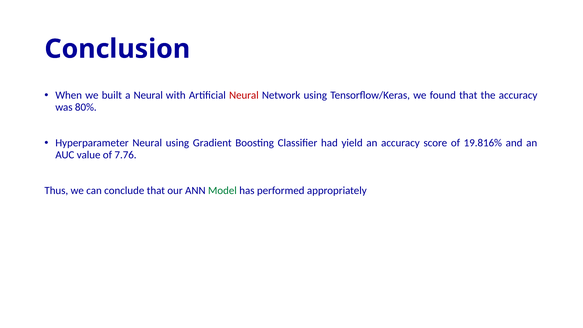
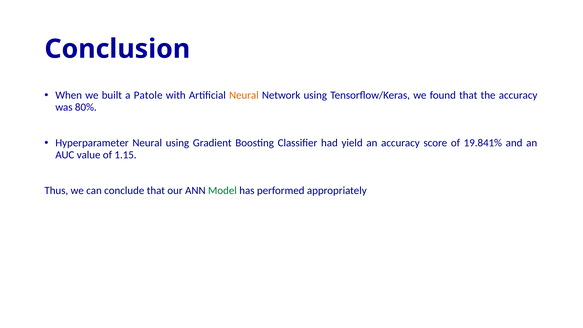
a Neural: Neural -> Patole
Neural at (244, 95) colour: red -> orange
19.816%: 19.816% -> 19.841%
7.76: 7.76 -> 1.15
